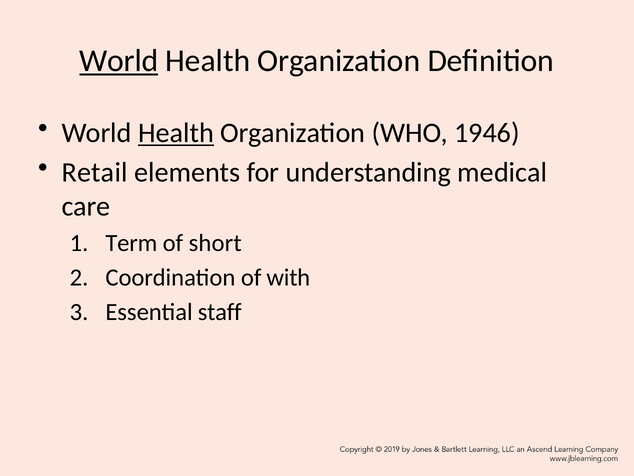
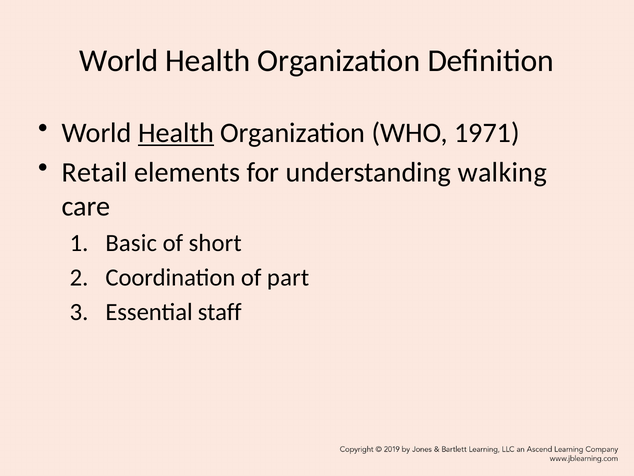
World at (119, 61) underline: present -> none
1946: 1946 -> 1971
medical: medical -> walking
Term: Term -> Basic
with: with -> part
